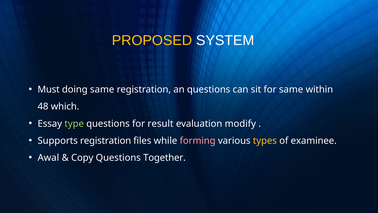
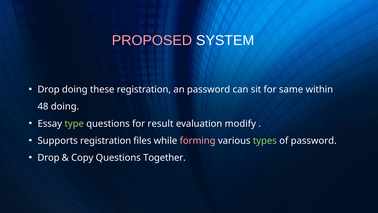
PROPOSED colour: yellow -> pink
Must at (49, 89): Must -> Drop
doing same: same -> these
an questions: questions -> password
48 which: which -> doing
types colour: yellow -> light green
of examinee: examinee -> password
Awal at (48, 157): Awal -> Drop
